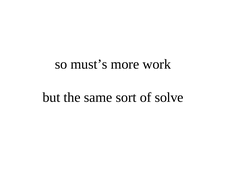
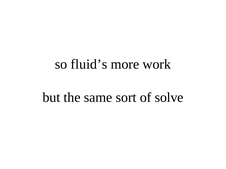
must’s: must’s -> fluid’s
